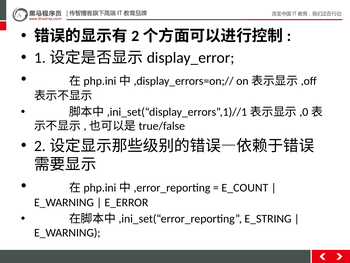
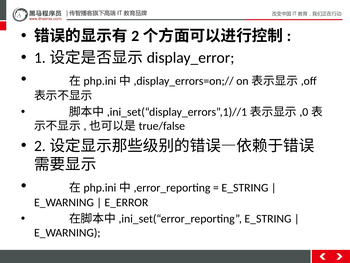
E_COUNT at (245, 187): E_COUNT -> E_STRING
